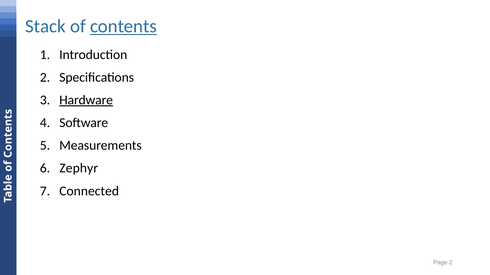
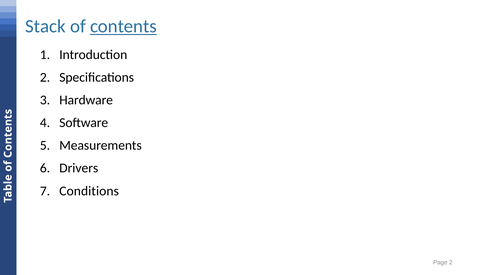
Hardware underline: present -> none
Zephyr: Zephyr -> Drivers
Connected: Connected -> Conditions
